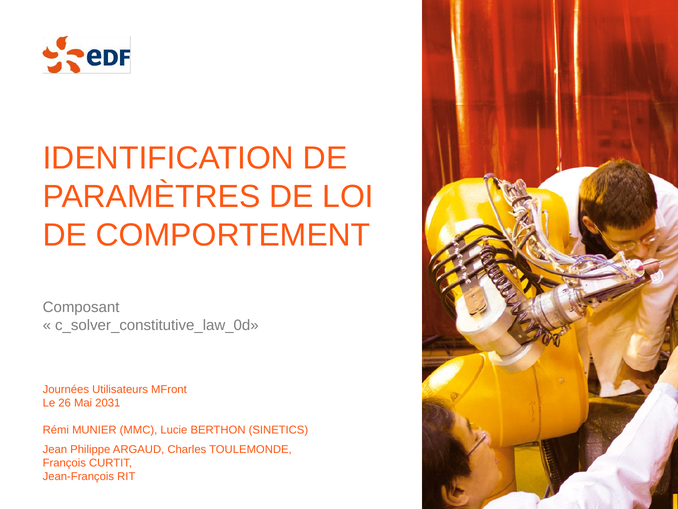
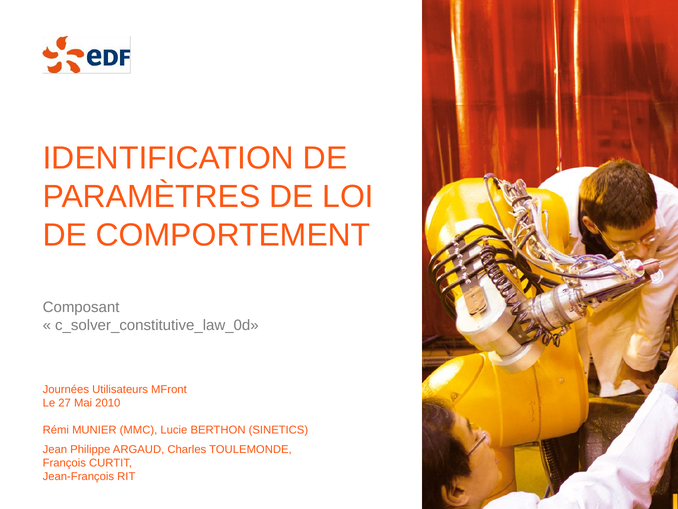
26: 26 -> 27
2031: 2031 -> 2010
